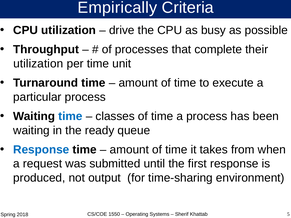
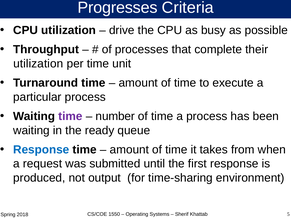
Empirically: Empirically -> Progresses
time at (70, 116) colour: blue -> purple
classes: classes -> number
